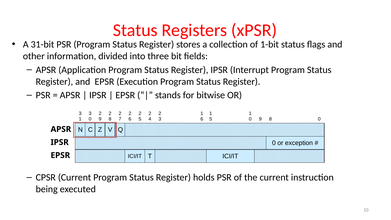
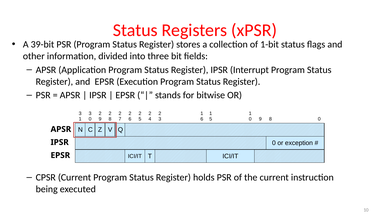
31-bit: 31-bit -> 39-bit
